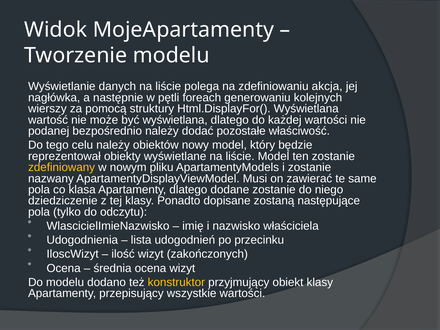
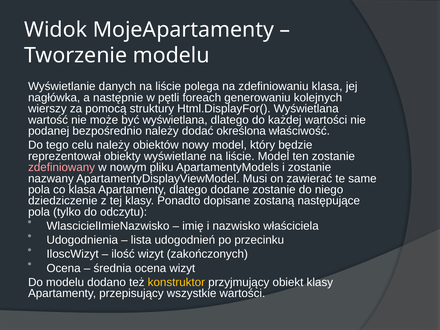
zdefiniowaniu akcja: akcja -> klasa
pozostałe: pozostałe -> określona
zdefiniowany colour: yellow -> pink
